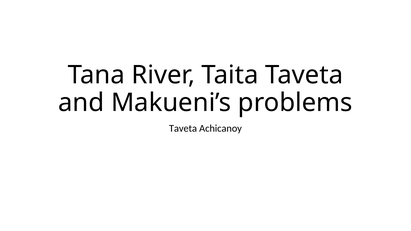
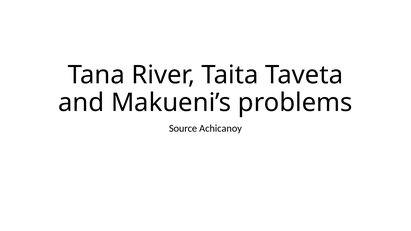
Taveta at (183, 128): Taveta -> Source
